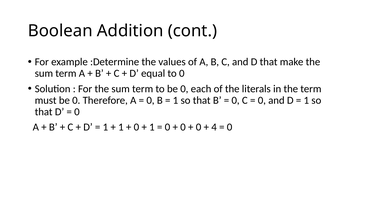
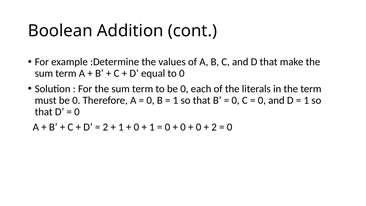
1 at (105, 127): 1 -> 2
4 at (214, 127): 4 -> 2
